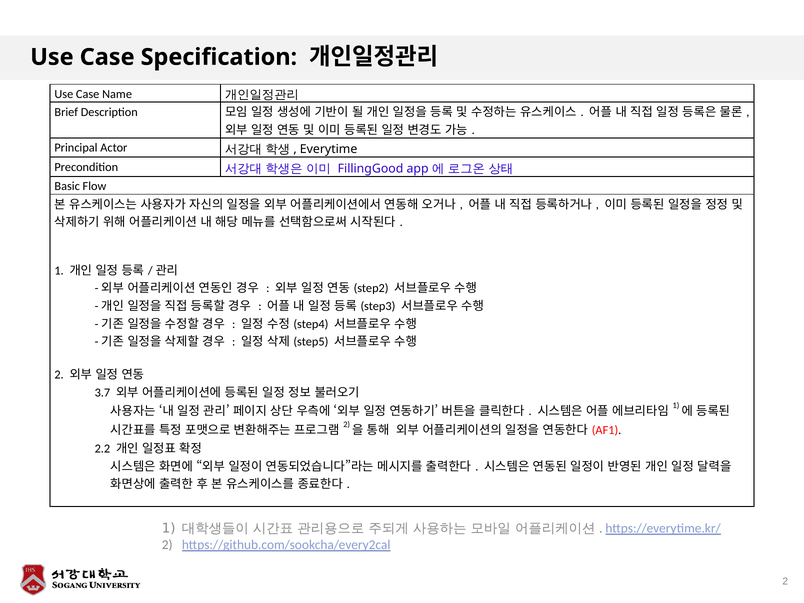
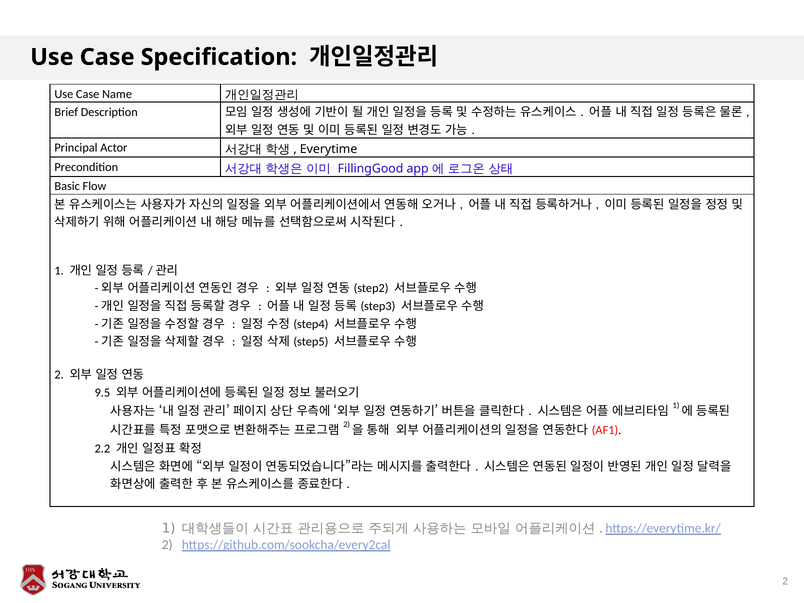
3.7: 3.7 -> 9.5
